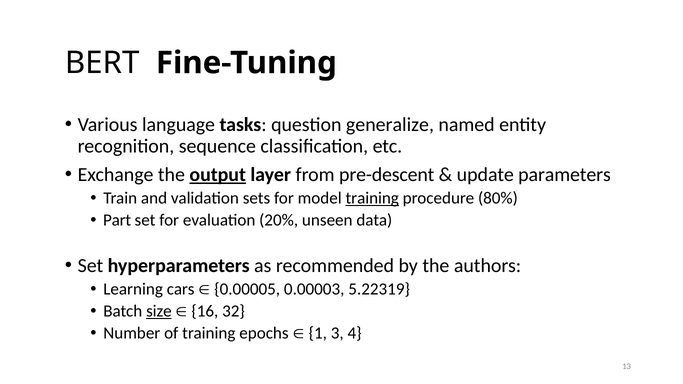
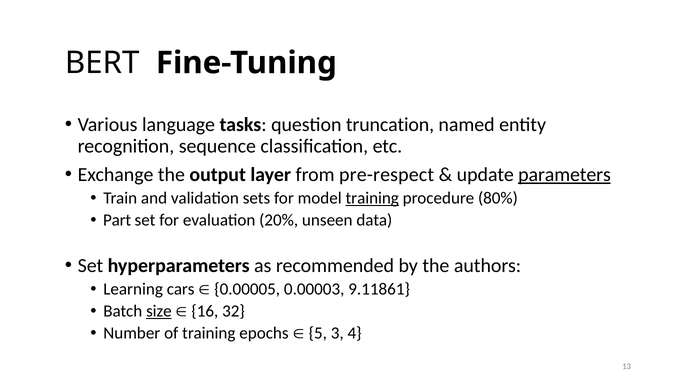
generalize: generalize -> truncation
output underline: present -> none
pre-descent: pre-descent -> pre-respect
parameters underline: none -> present
5.22319: 5.22319 -> 9.11861
1: 1 -> 5
